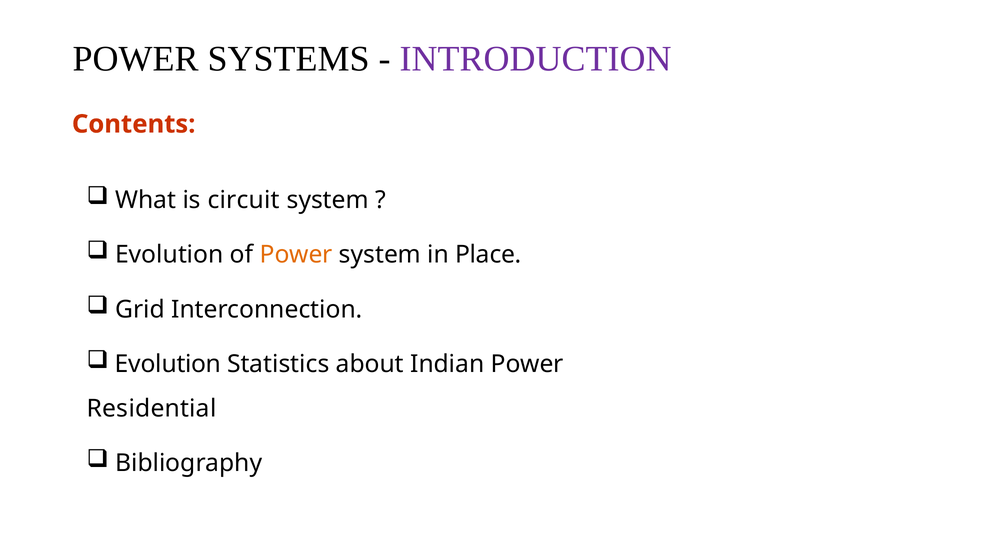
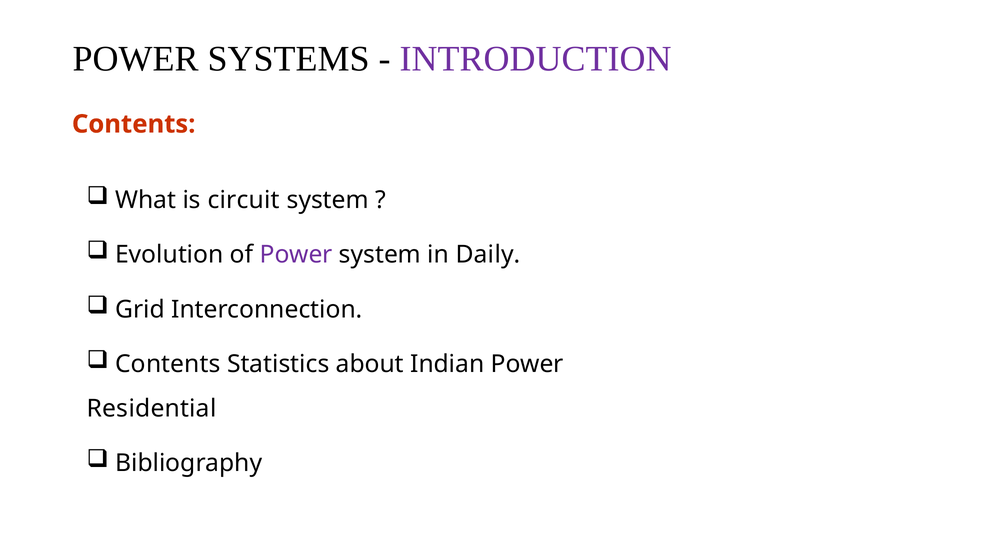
Power at (296, 255) colour: orange -> purple
Place: Place -> Daily
Evolution at (168, 364): Evolution -> Contents
